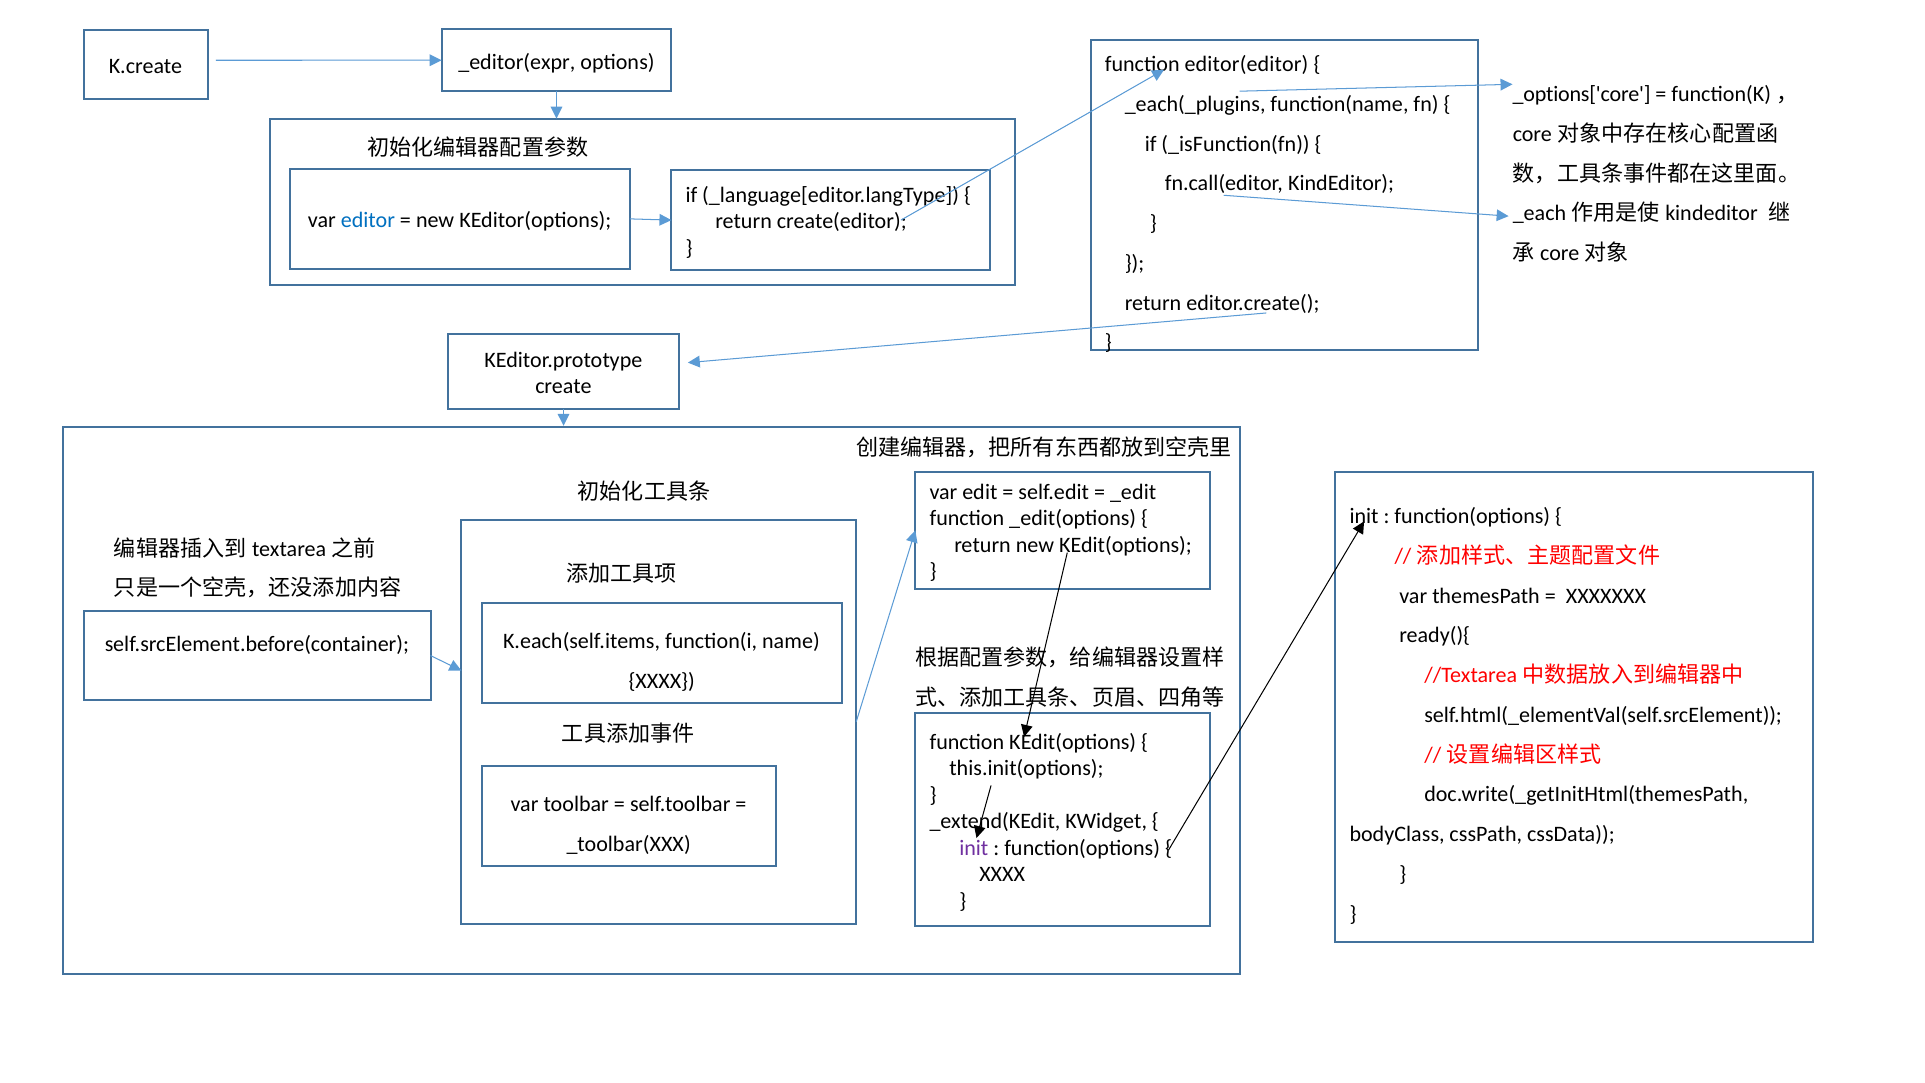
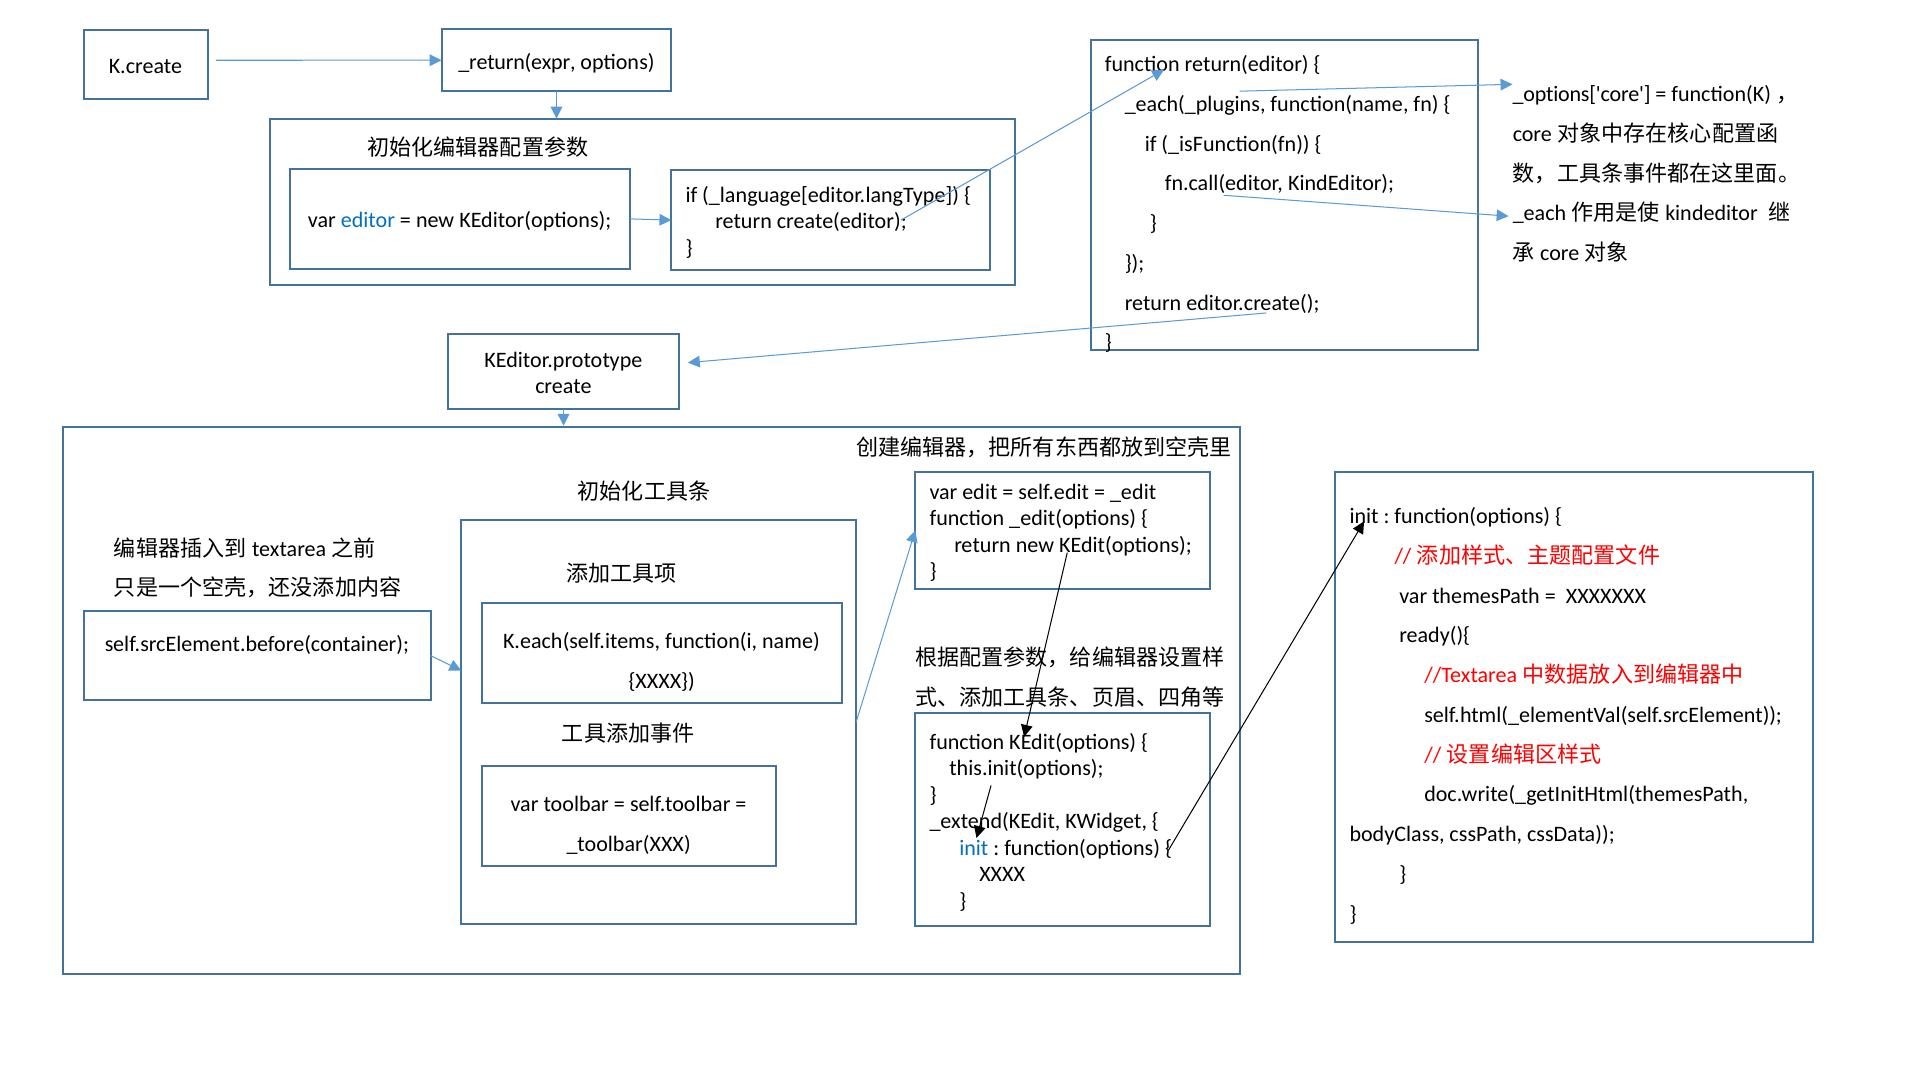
editor(editor: editor(editor -> return(editor
_editor(expr: _editor(expr -> _return(expr
init at (974, 848) colour: purple -> blue
